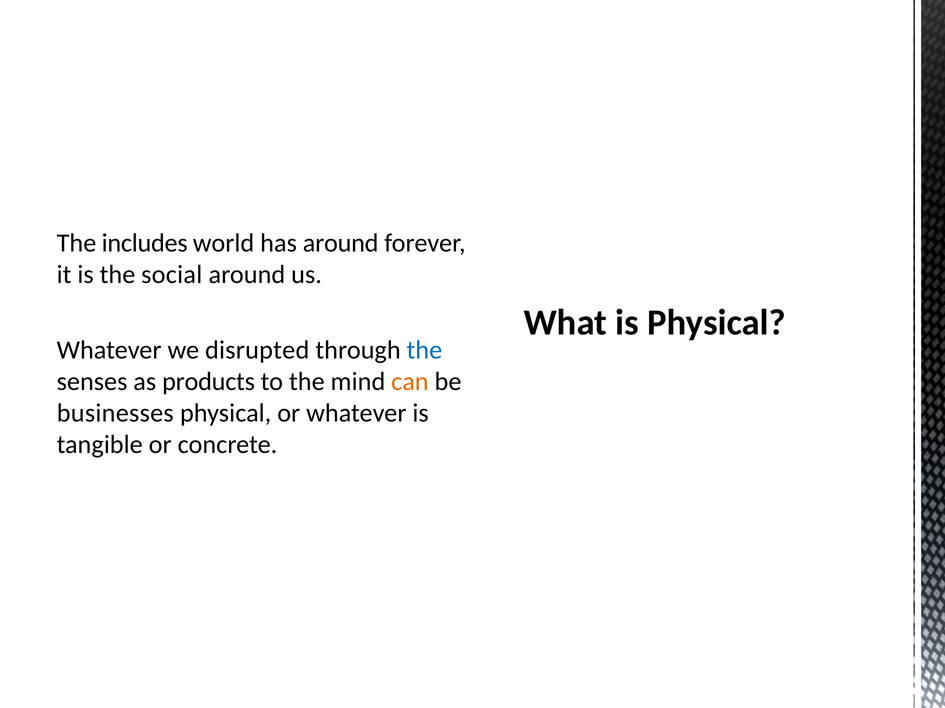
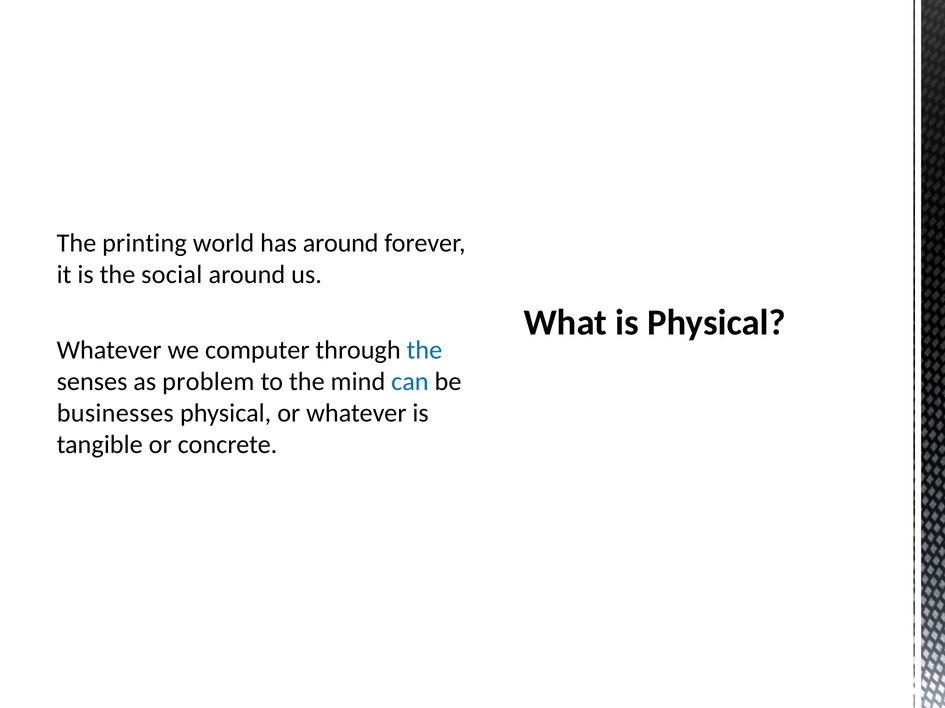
includes: includes -> printing
disrupted: disrupted -> computer
products: products -> problem
can colour: orange -> blue
